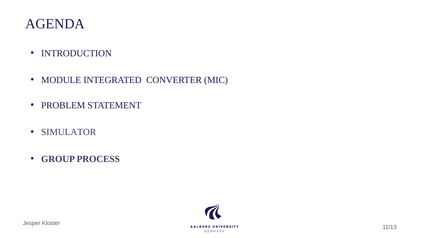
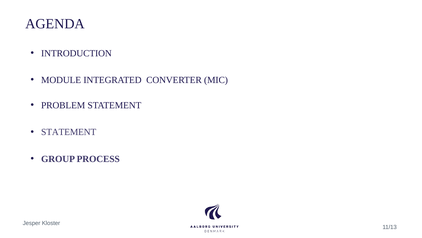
SIMULATOR at (69, 132): SIMULATOR -> STATEMENT
